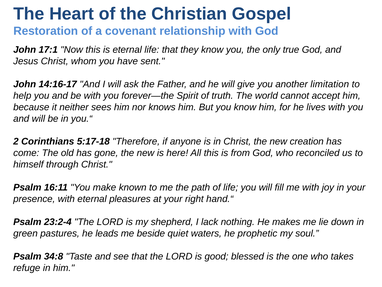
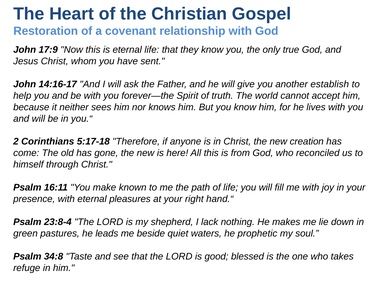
17:1: 17:1 -> 17:9
limitation: limitation -> establish
23:2-4: 23:2-4 -> 23:8-4
